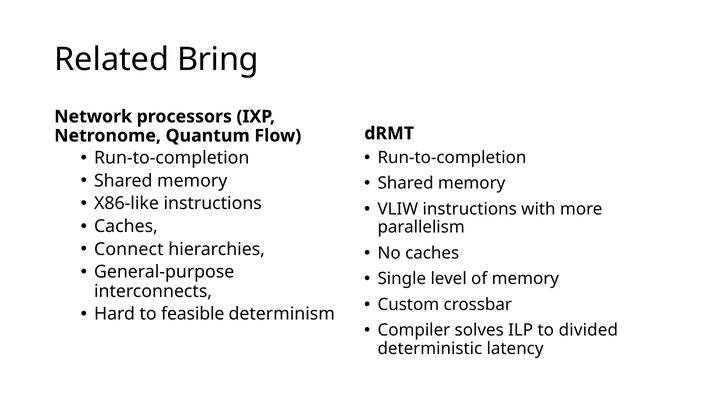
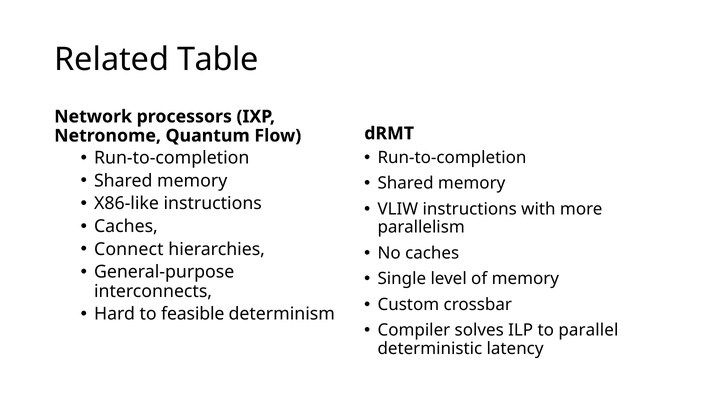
Bring: Bring -> Table
divided: divided -> parallel
